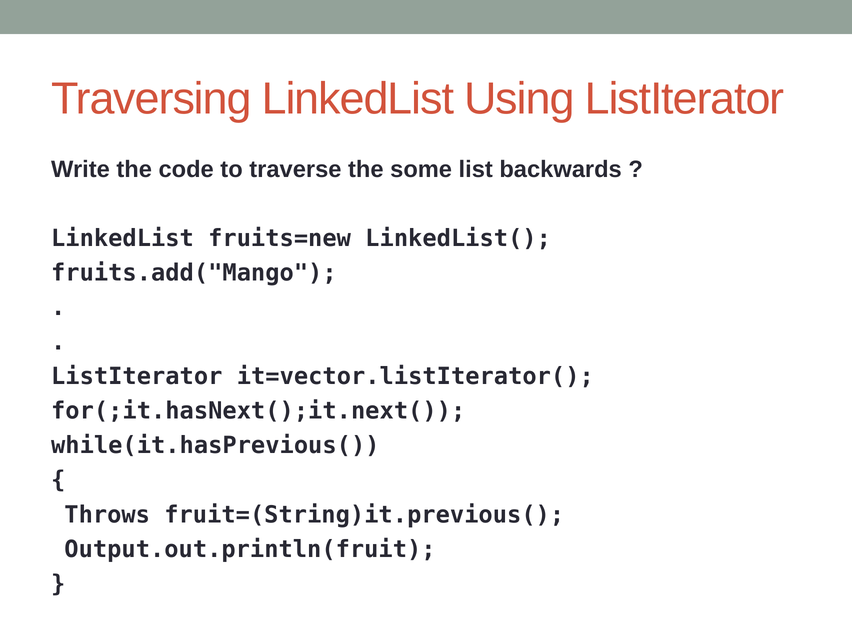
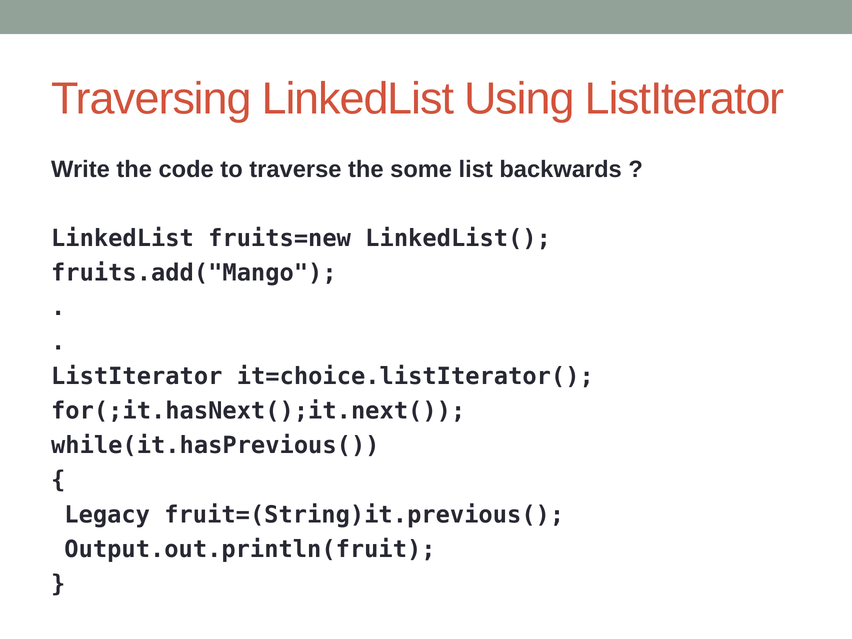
it=vector.listIterator(: it=vector.listIterator( -> it=choice.listIterator(
Throws: Throws -> Legacy
